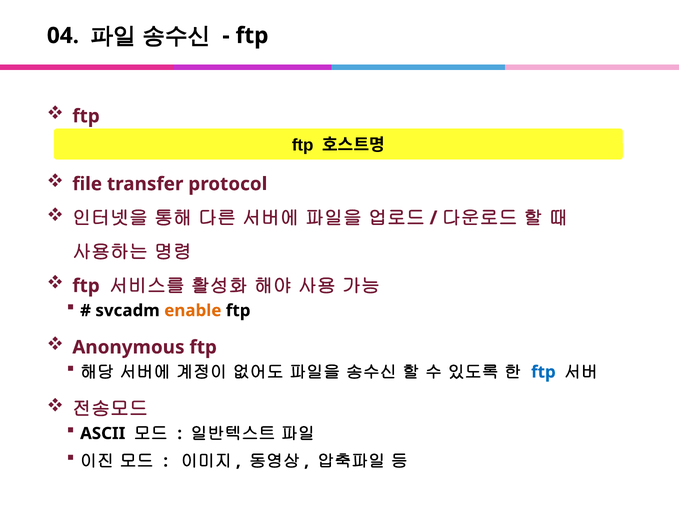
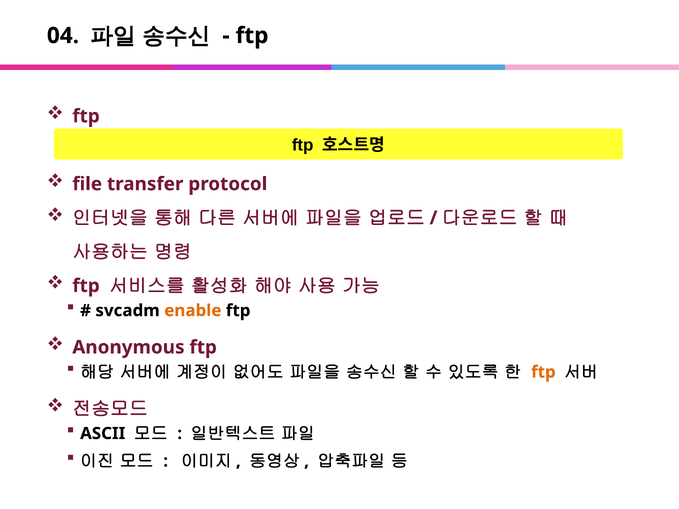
ftp at (543, 372) colour: blue -> orange
